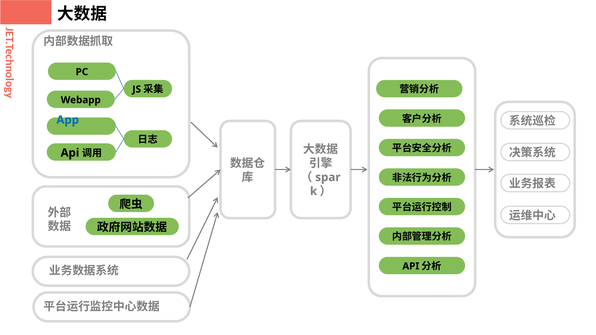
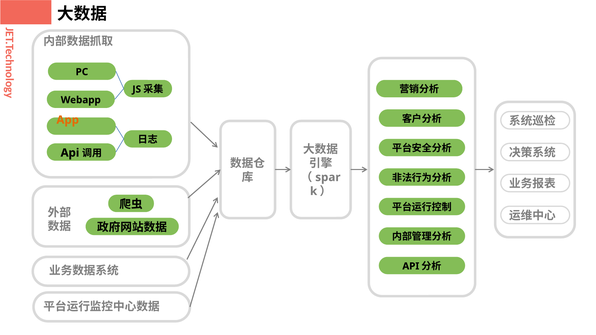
App colour: blue -> orange
